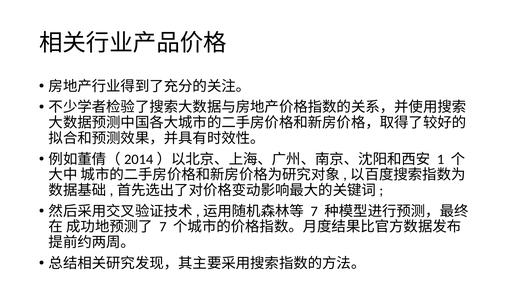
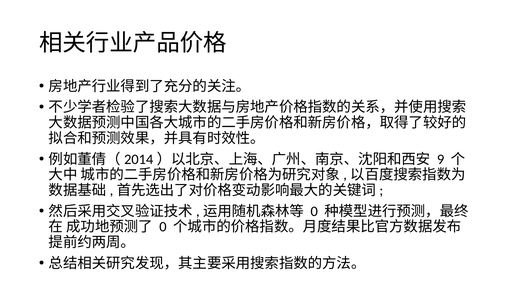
1: 1 -> 9
7 at (314, 211): 7 -> 0
7 at (163, 227): 7 -> 0
